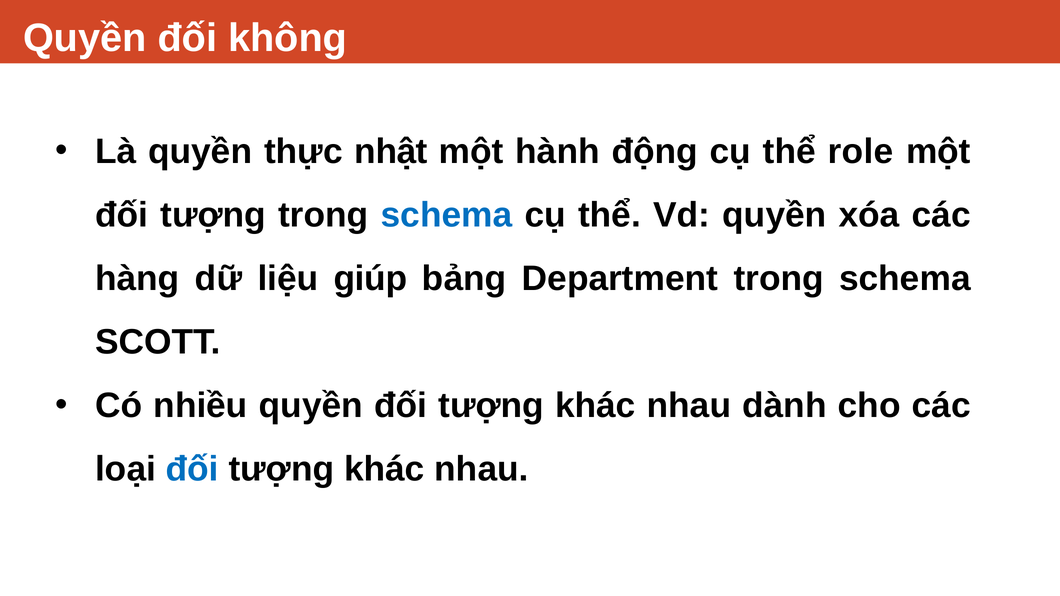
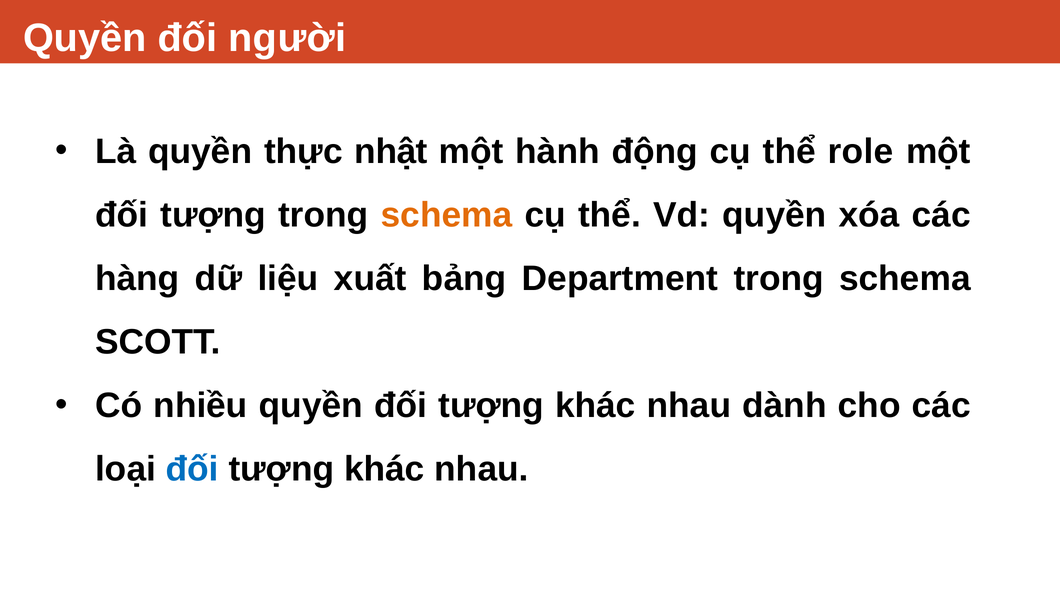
không: không -> người
schema at (447, 215) colour: blue -> orange
giúp: giúp -> xuất
